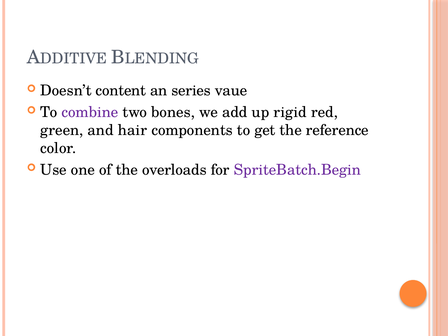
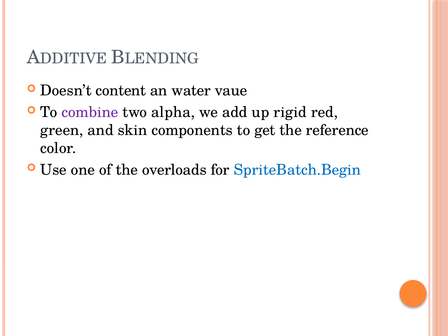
series: series -> water
bones: bones -> alpha
hair: hair -> skin
SpriteBatch.Begin colour: purple -> blue
